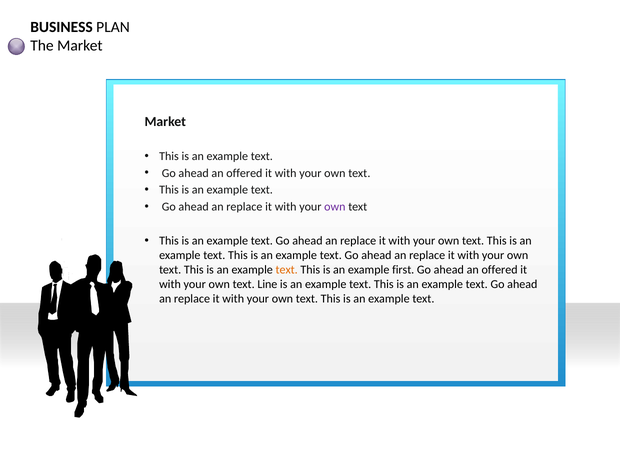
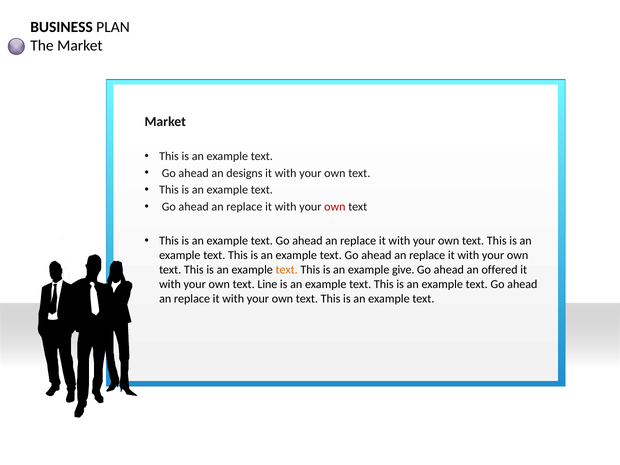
offered at (244, 173): offered -> designs
own at (335, 207) colour: purple -> red
first: first -> give
